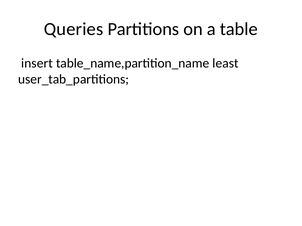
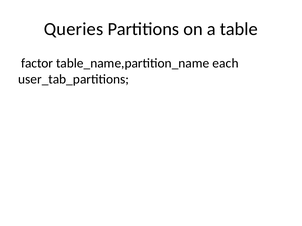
insert: insert -> factor
least: least -> each
